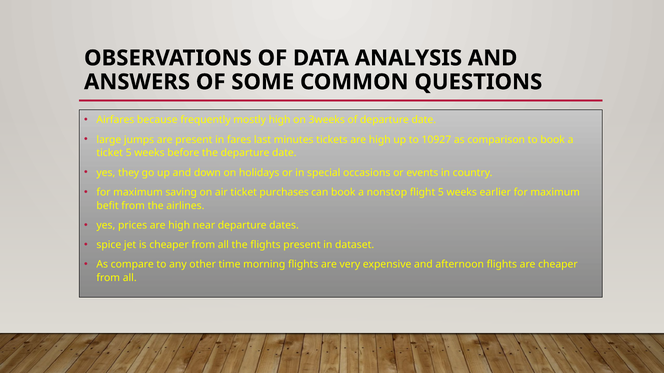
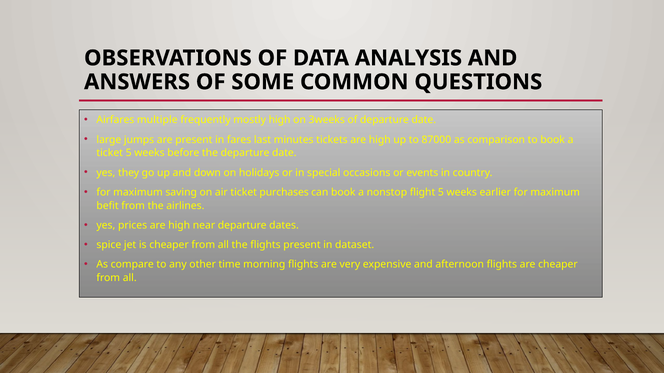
because: because -> multiple
10927: 10927 -> 87000
